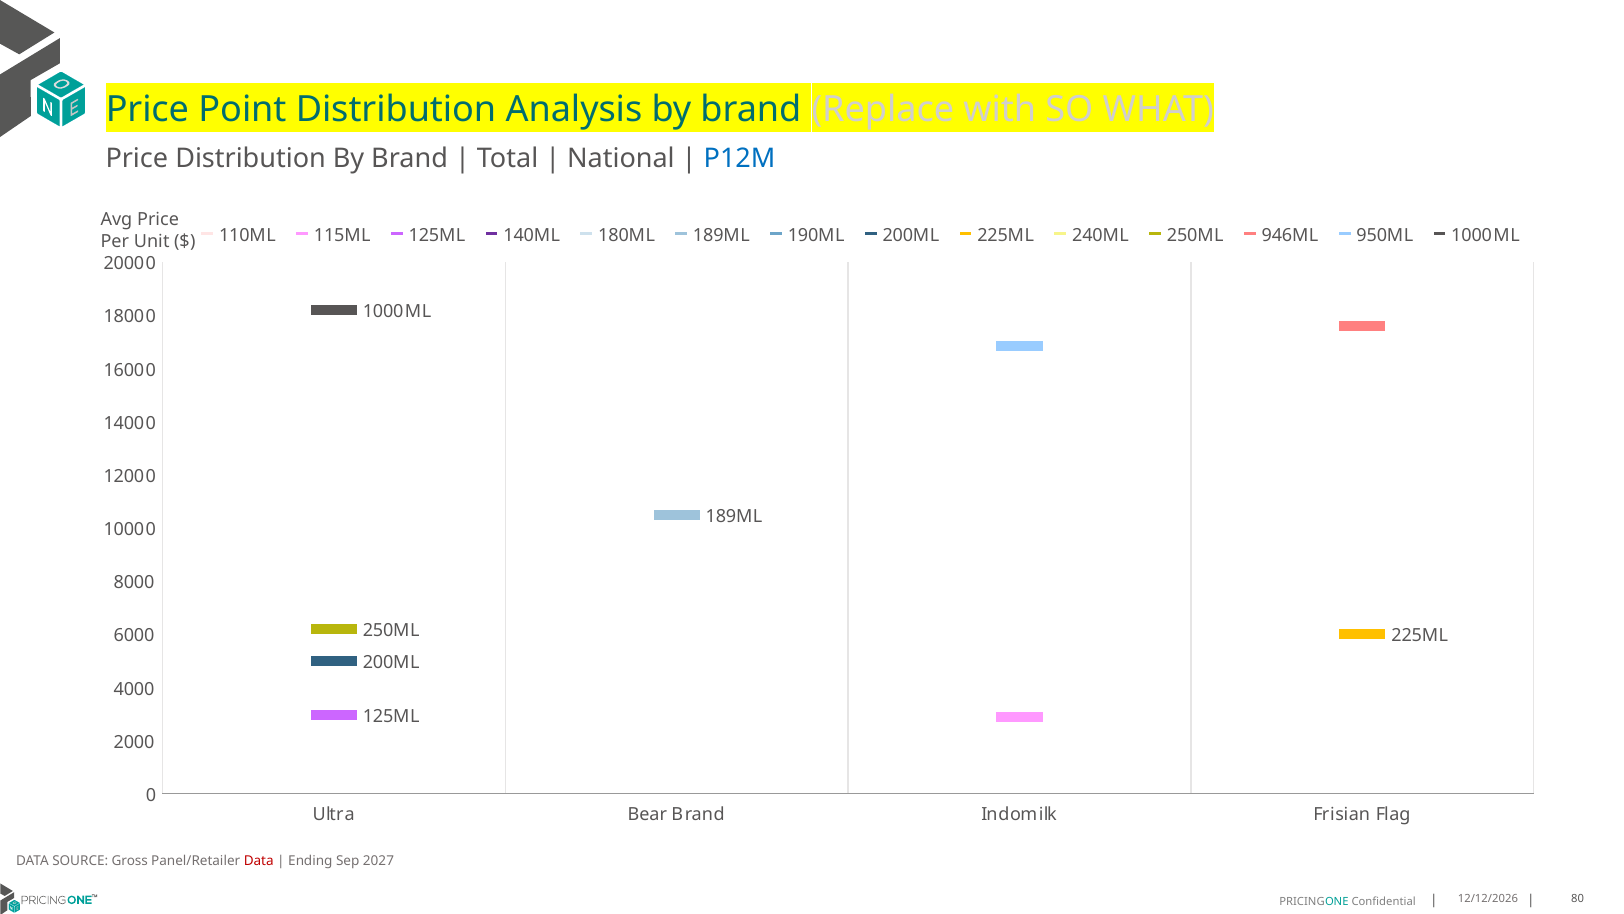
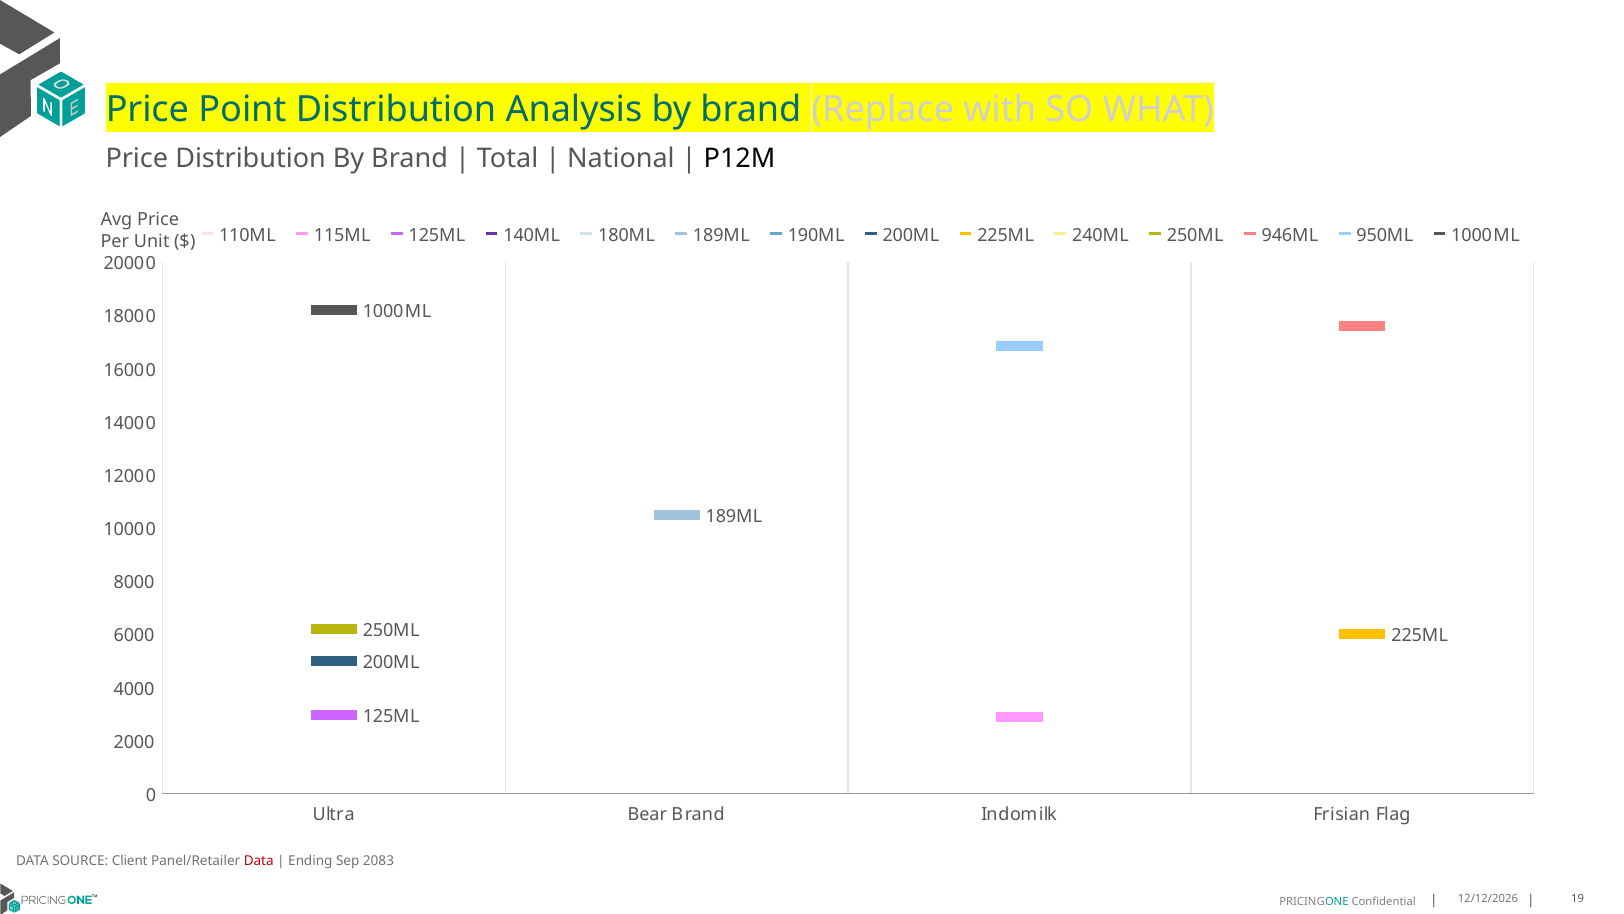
P12M colour: blue -> black
Gross: Gross -> Client
2027: 2027 -> 2083
80: 80 -> 19
